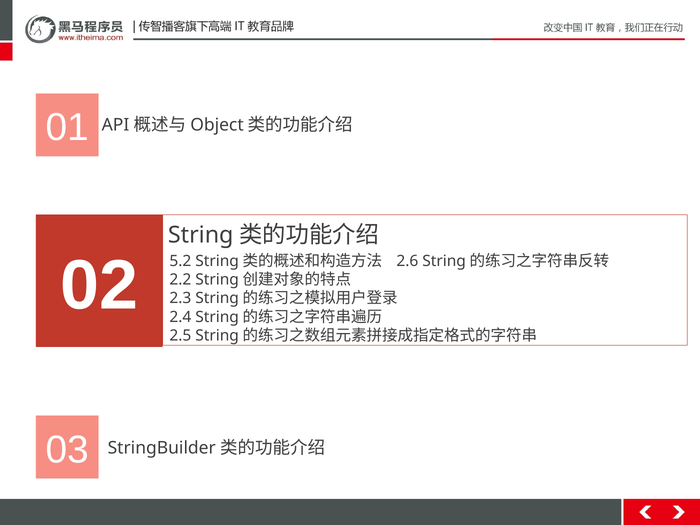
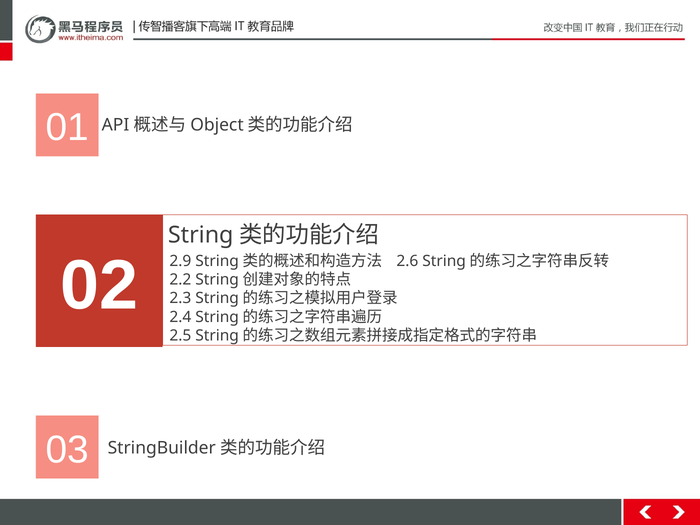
5.2: 5.2 -> 2.9
